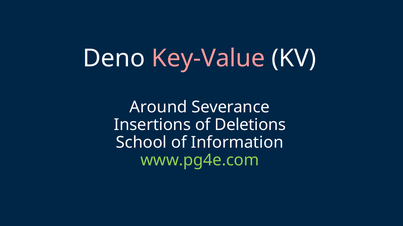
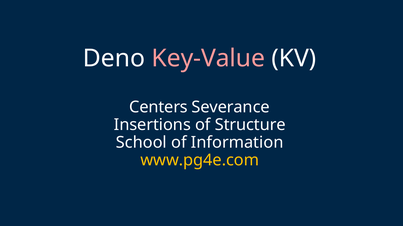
Around: Around -> Centers
Deletions: Deletions -> Structure
www.pg4e.com colour: light green -> yellow
